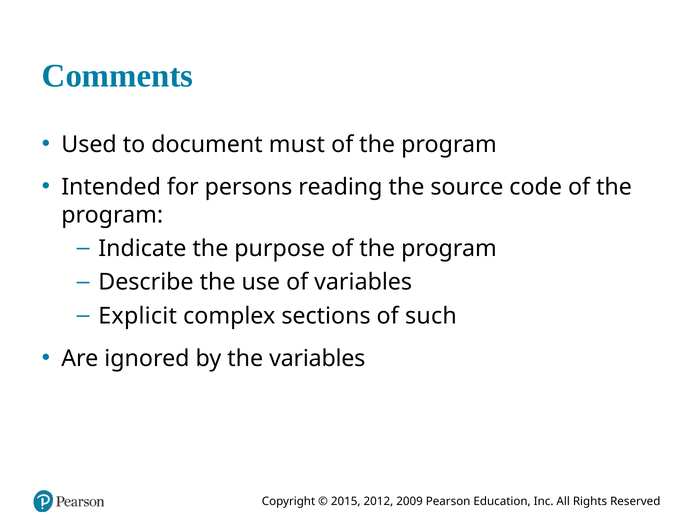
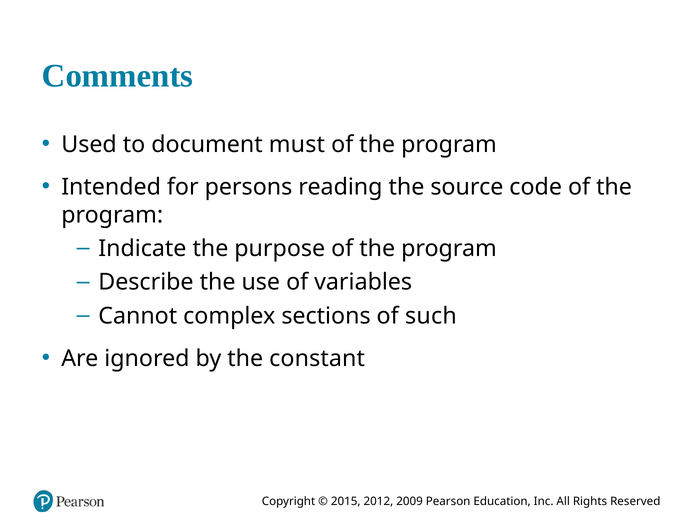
Explicit: Explicit -> Cannot
the variables: variables -> constant
